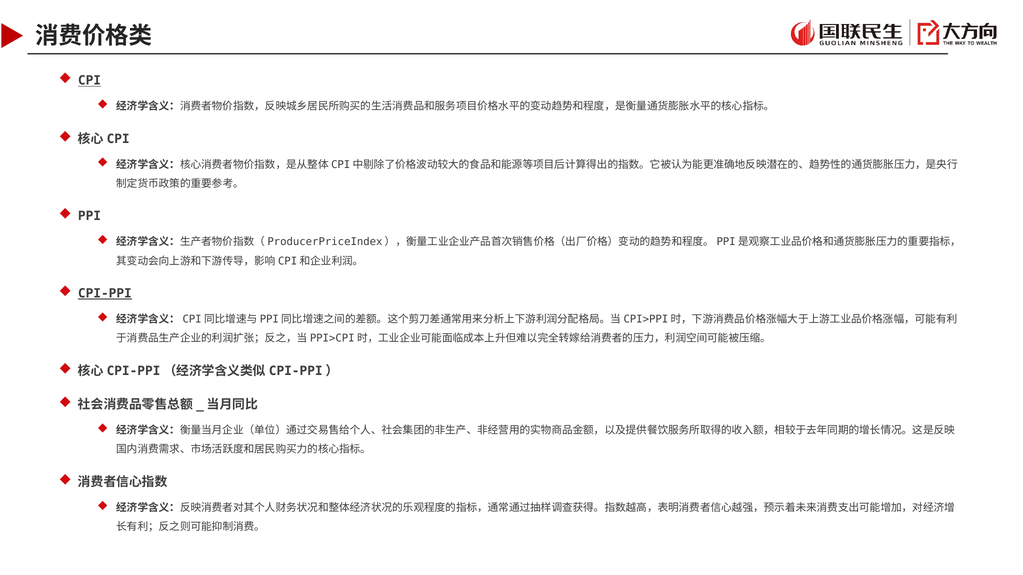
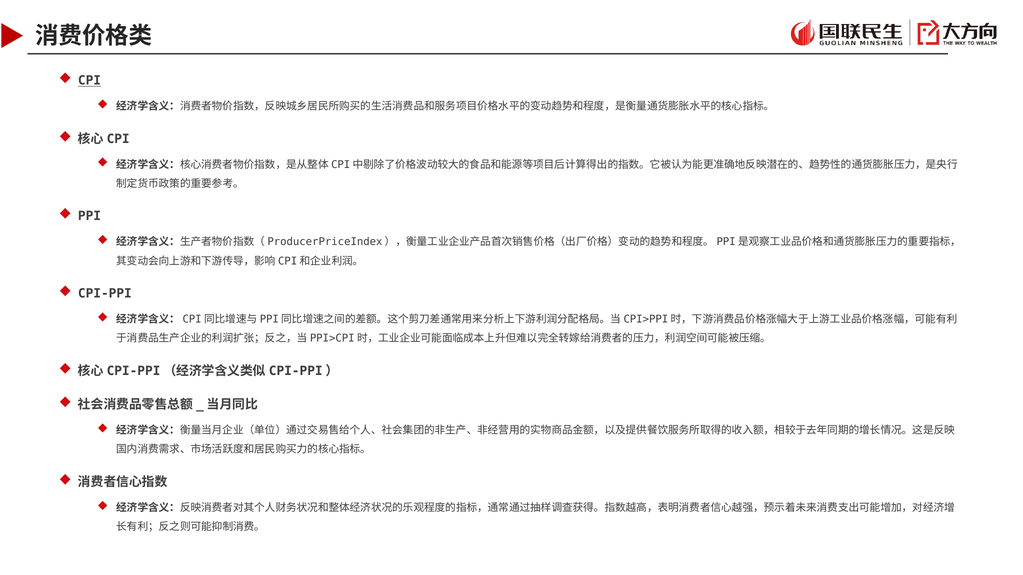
CPI-PPI underline: present -> none
